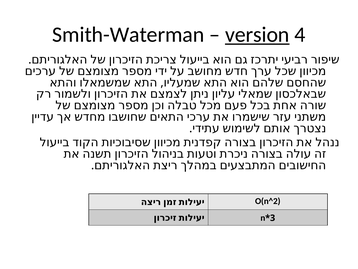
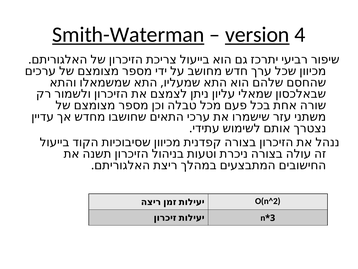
Smith-Waterman underline: none -> present
